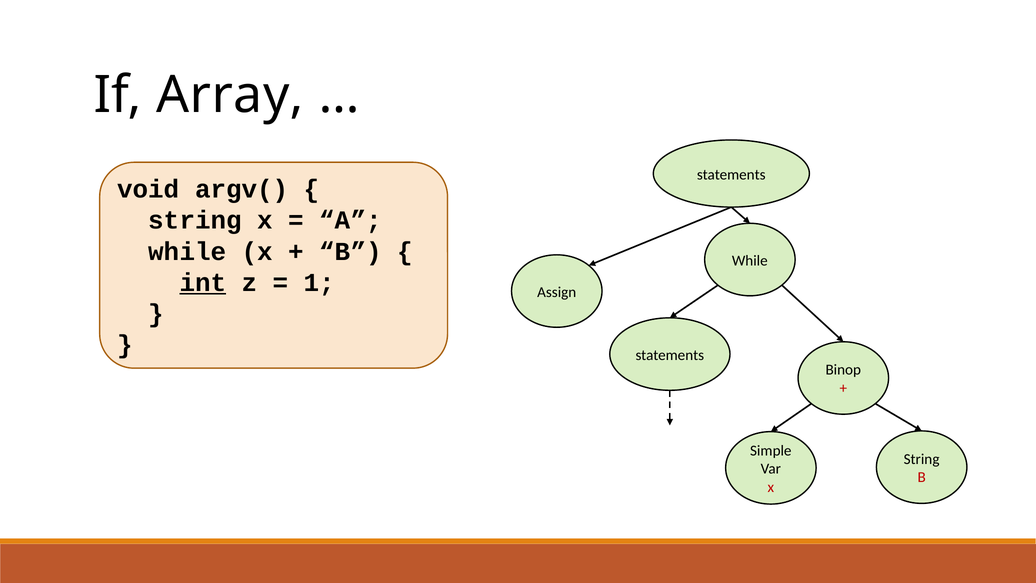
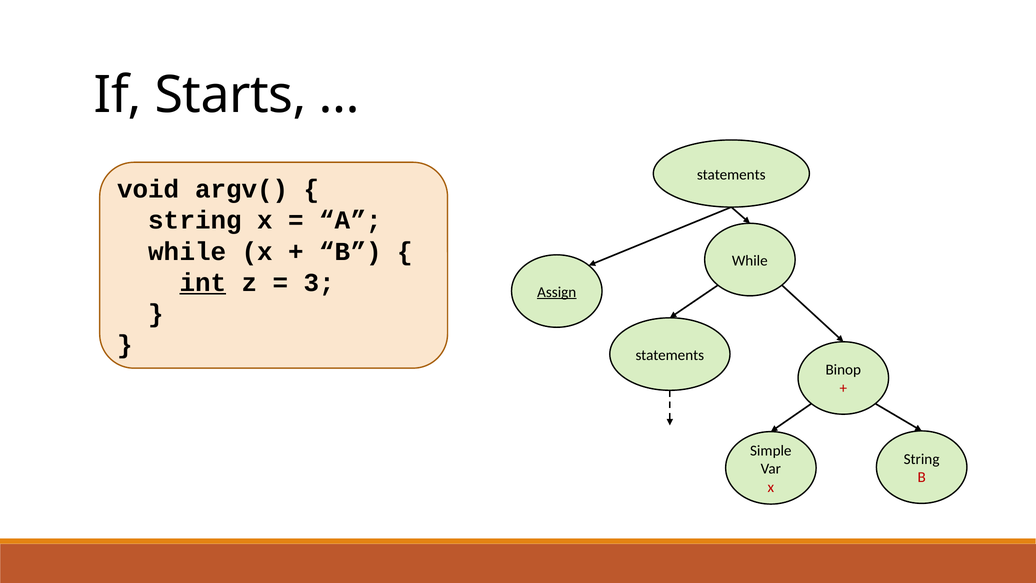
Array: Array -> Starts
1: 1 -> 3
Assign underline: none -> present
